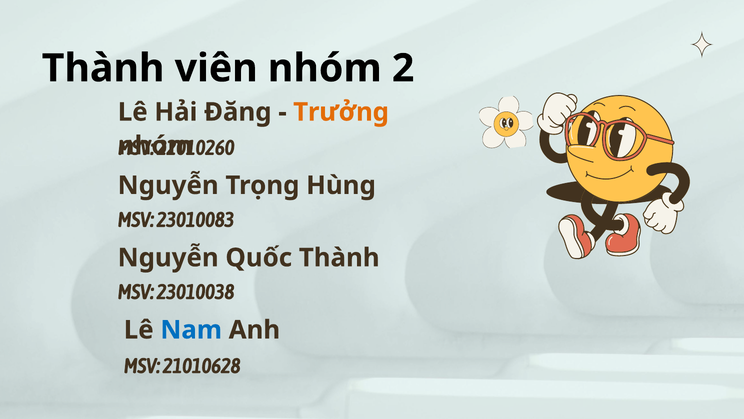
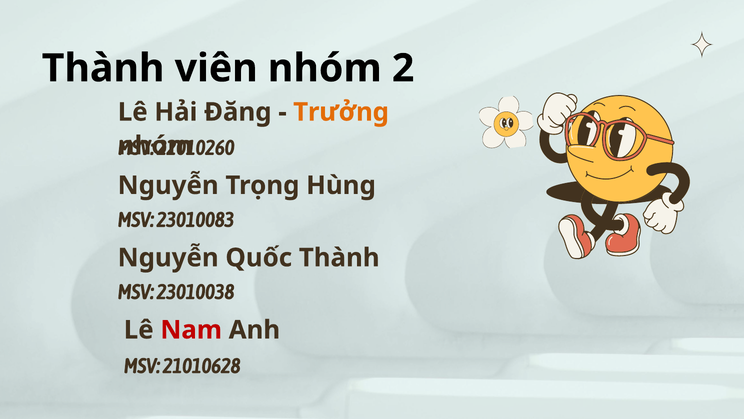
Nam colour: blue -> red
